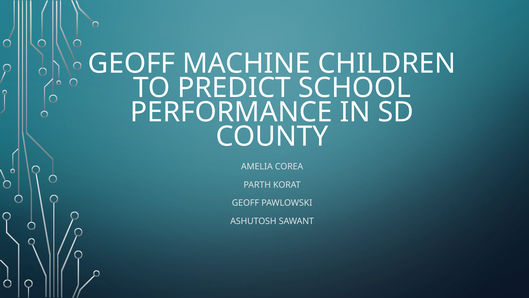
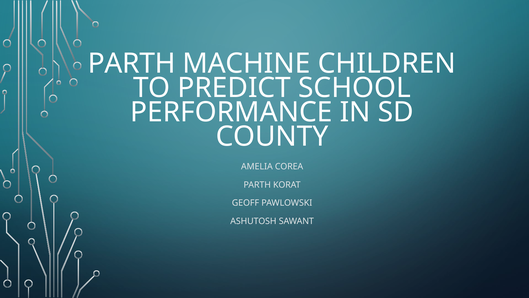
GEOFF at (132, 63): GEOFF -> PARTH
